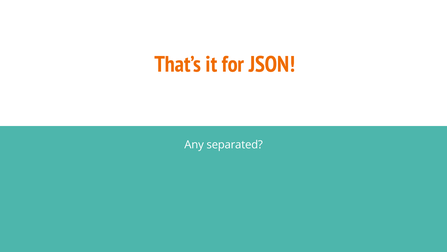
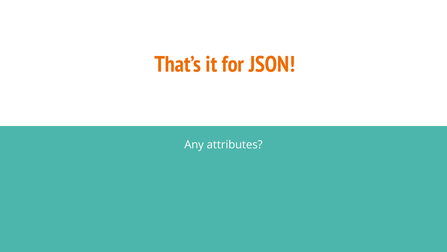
separated: separated -> attributes
